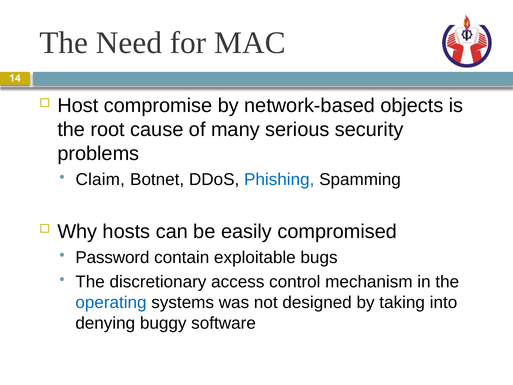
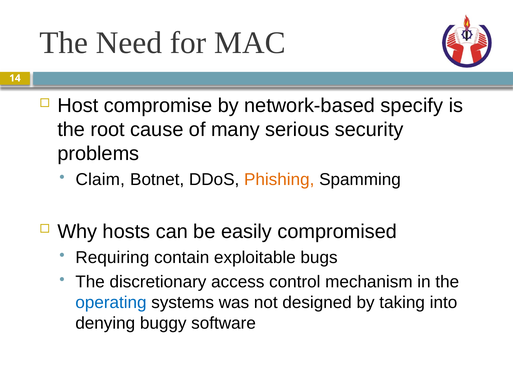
objects: objects -> specify
Phishing colour: blue -> orange
Password: Password -> Requiring
